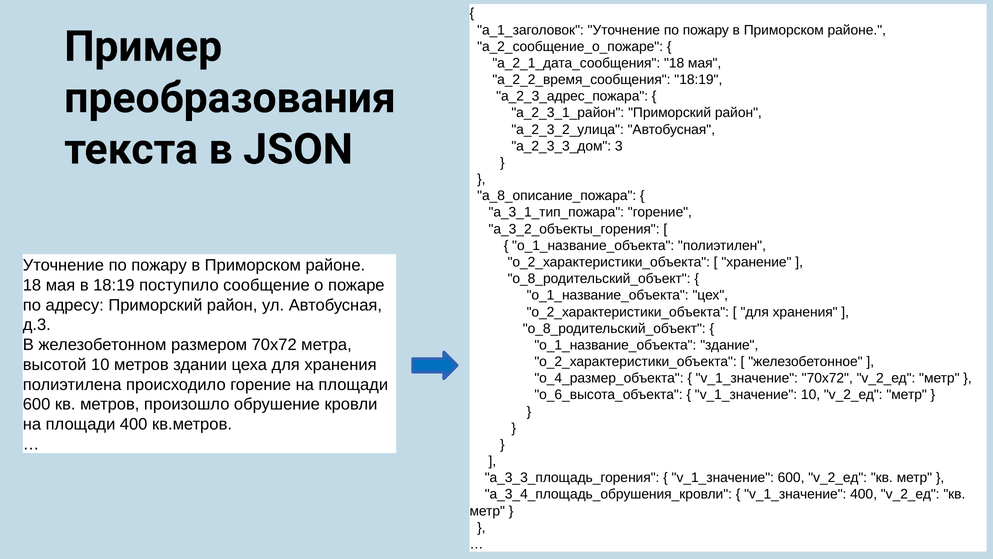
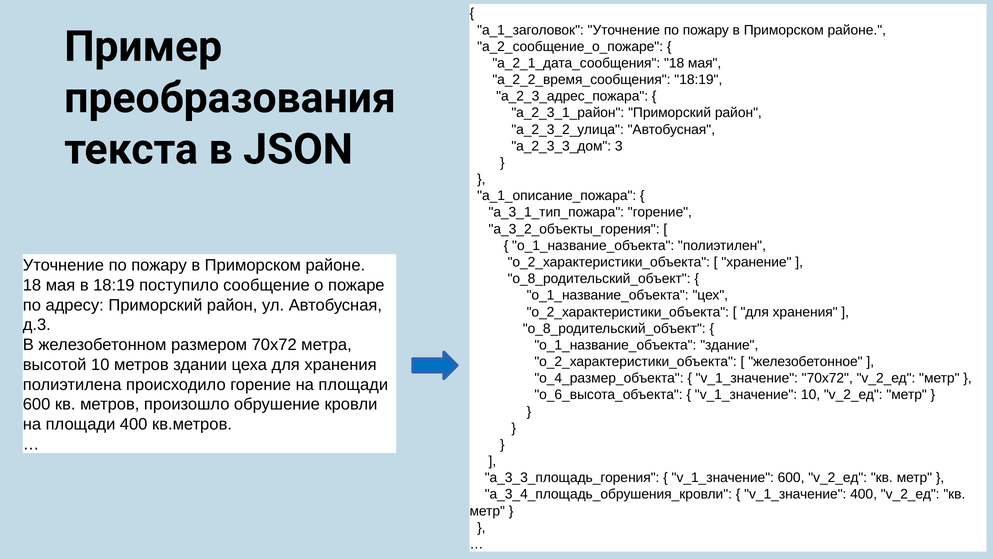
a_8_описание_пожара: a_8_описание_пожара -> a_1_описание_пожара
